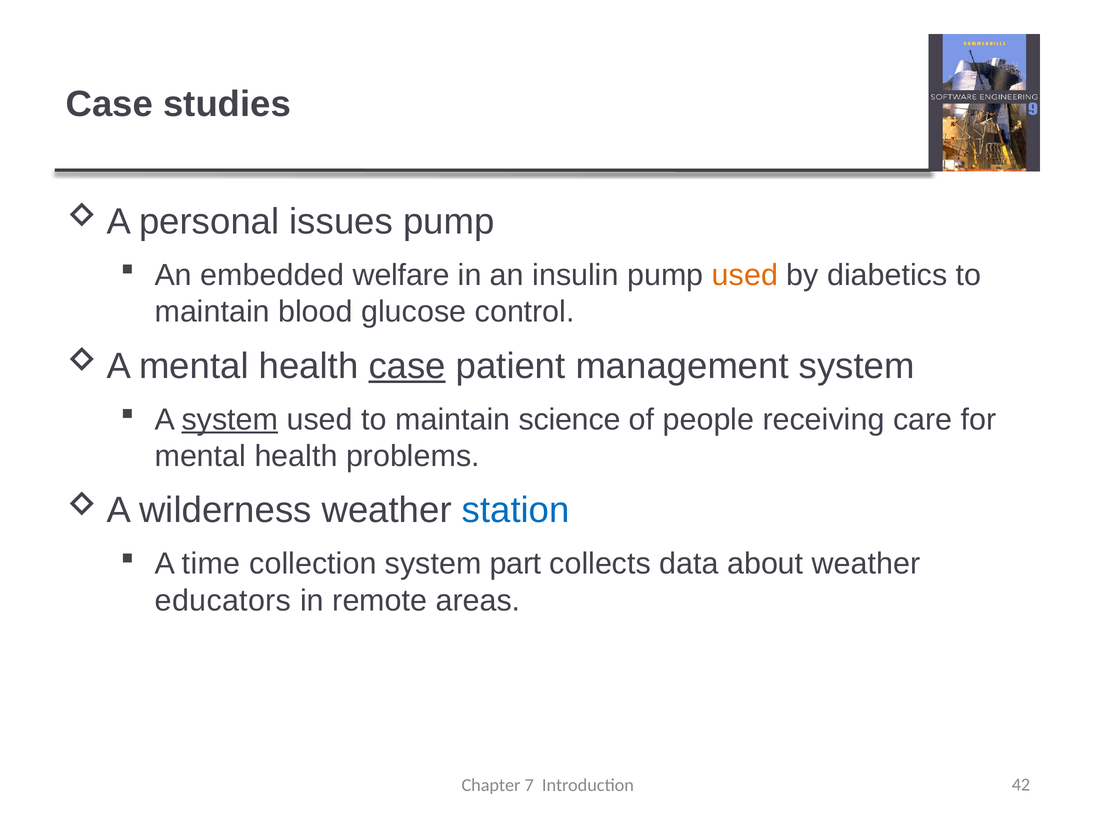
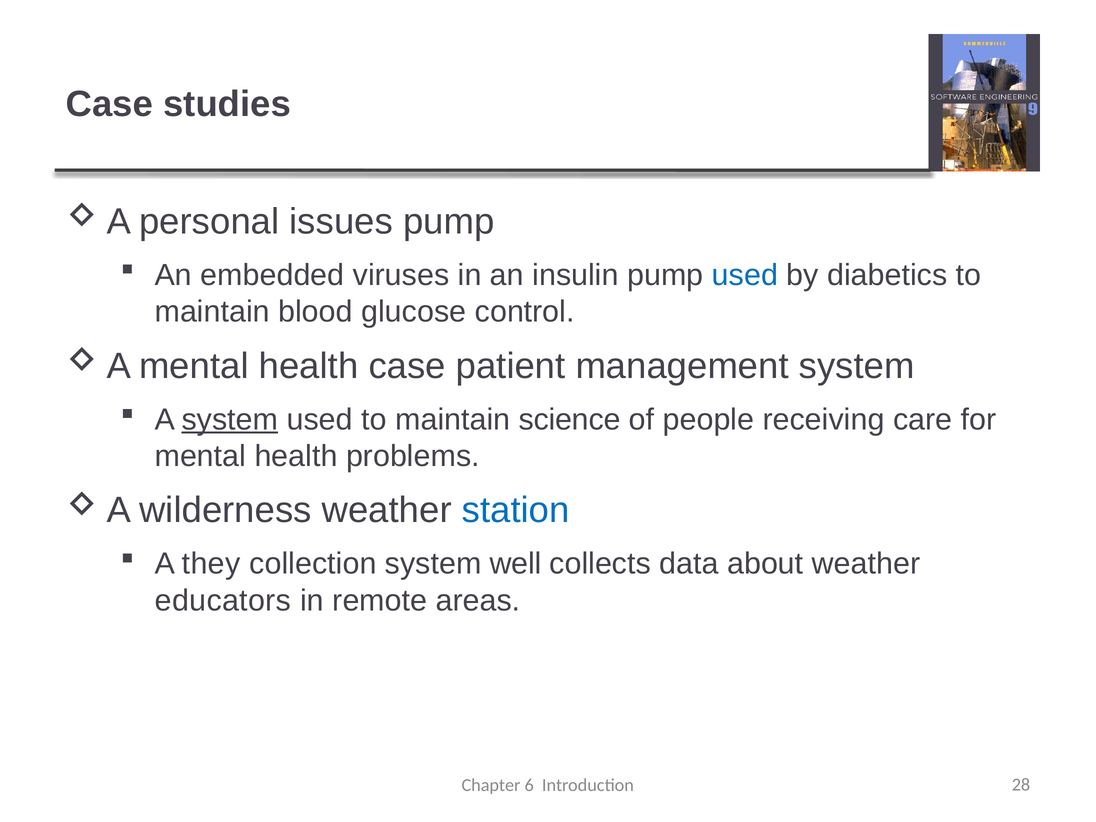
welfare: welfare -> viruses
used at (745, 275) colour: orange -> blue
case at (407, 366) underline: present -> none
time: time -> they
part: part -> well
7: 7 -> 6
42: 42 -> 28
